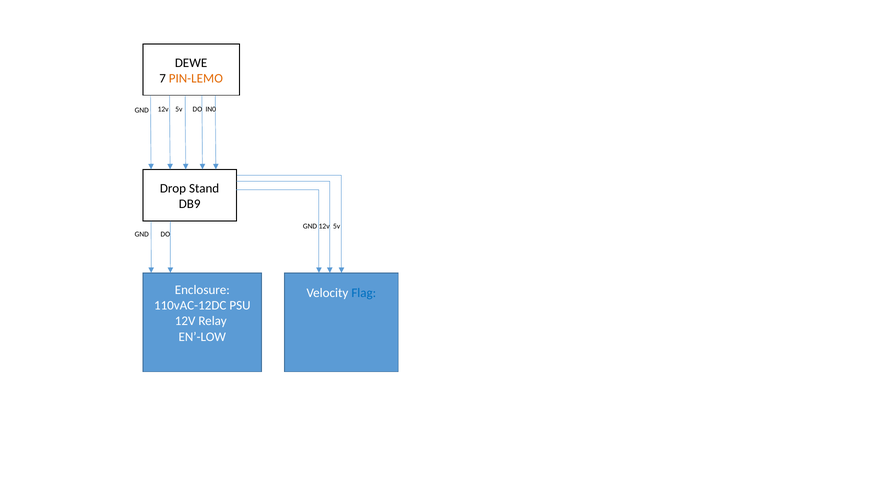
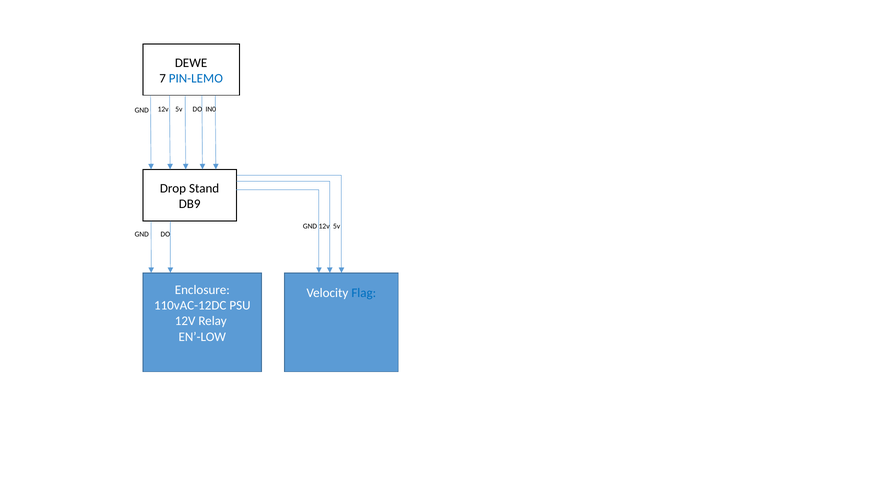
PIN-LEMO colour: orange -> blue
